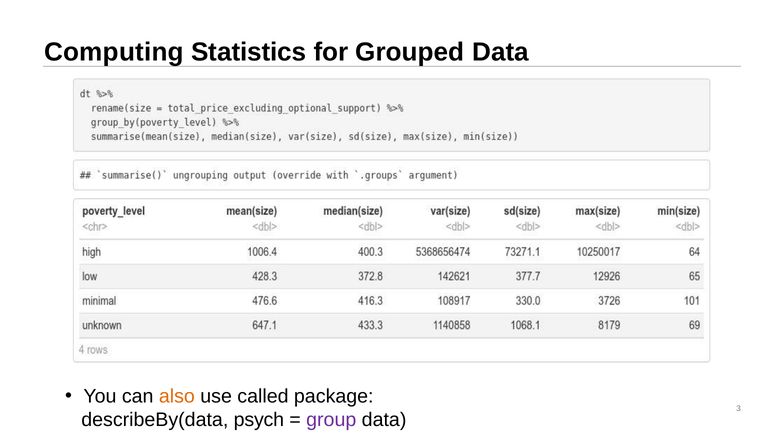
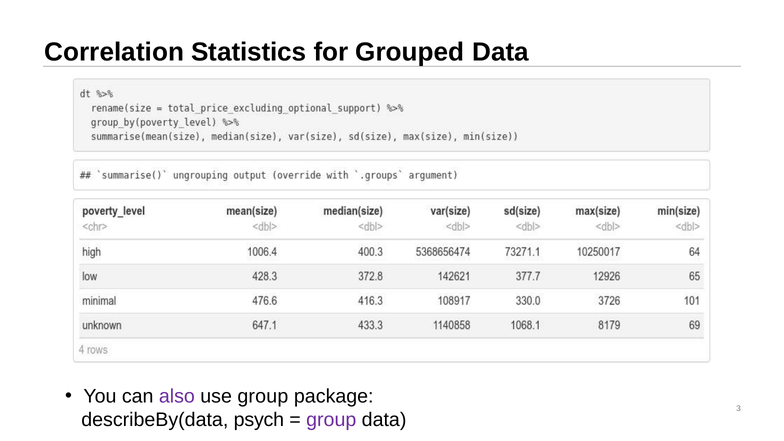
Computing: Computing -> Correlation
also colour: orange -> purple
use called: called -> group
